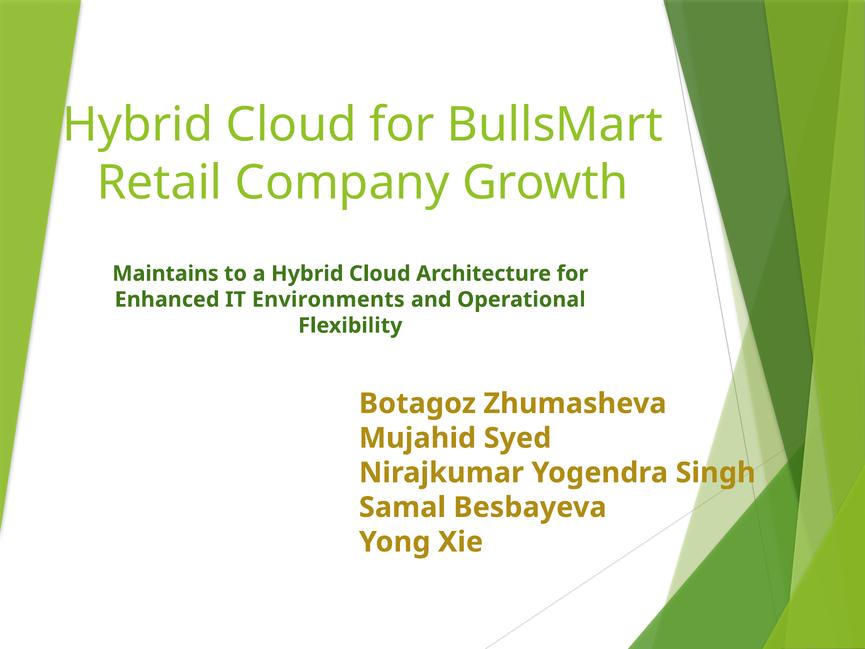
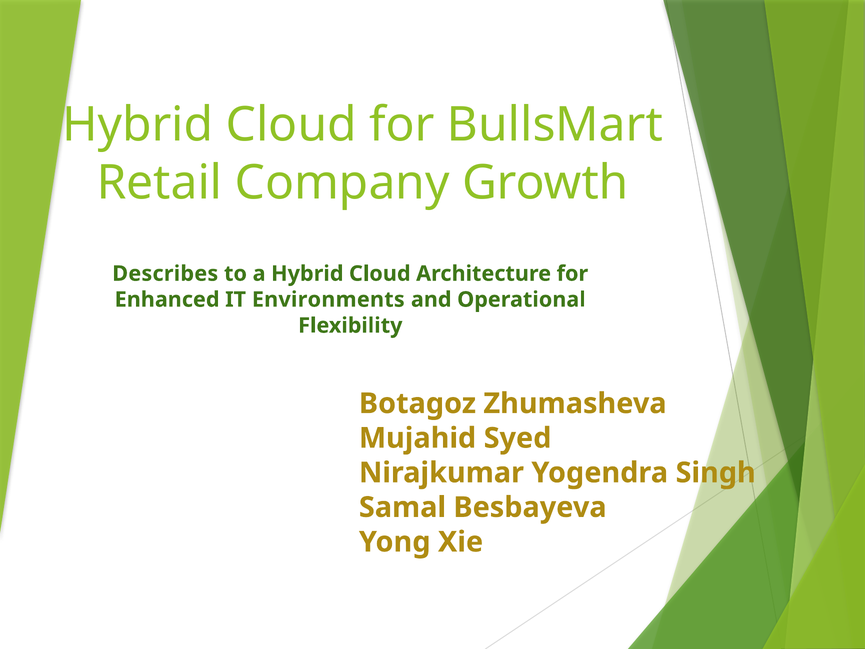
Maintains: Maintains -> Describes
